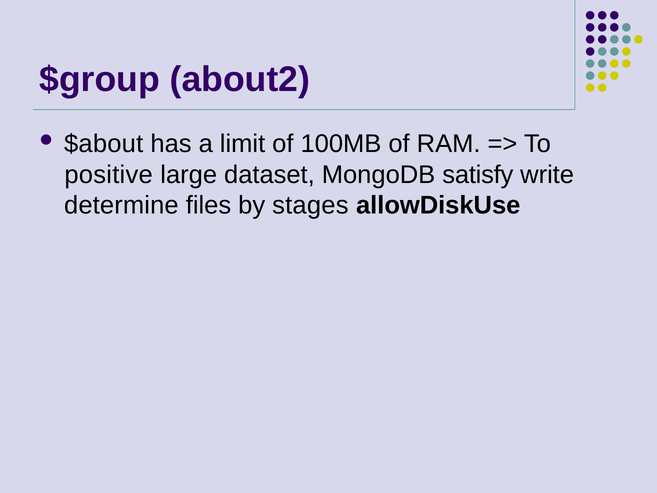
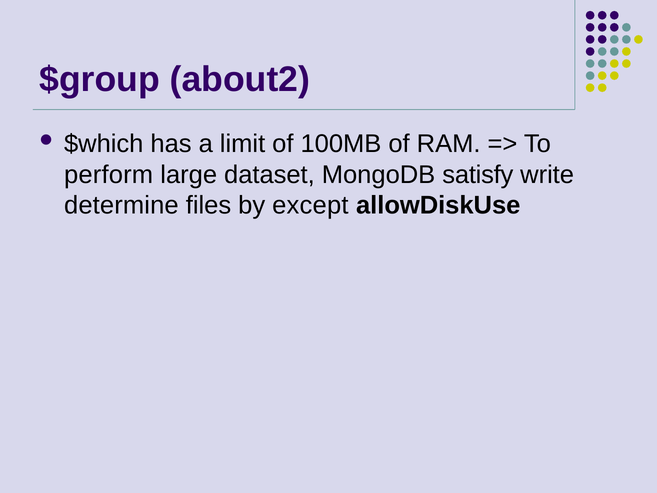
$about: $about -> $which
positive: positive -> perform
stages: stages -> except
